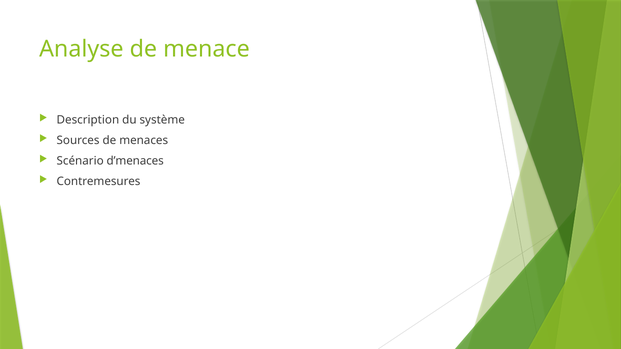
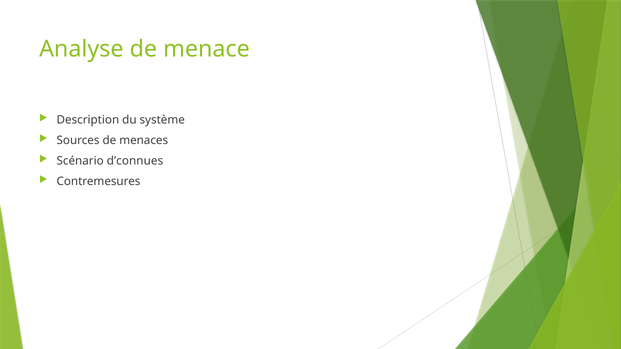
d’menaces: d’menaces -> d’connues
